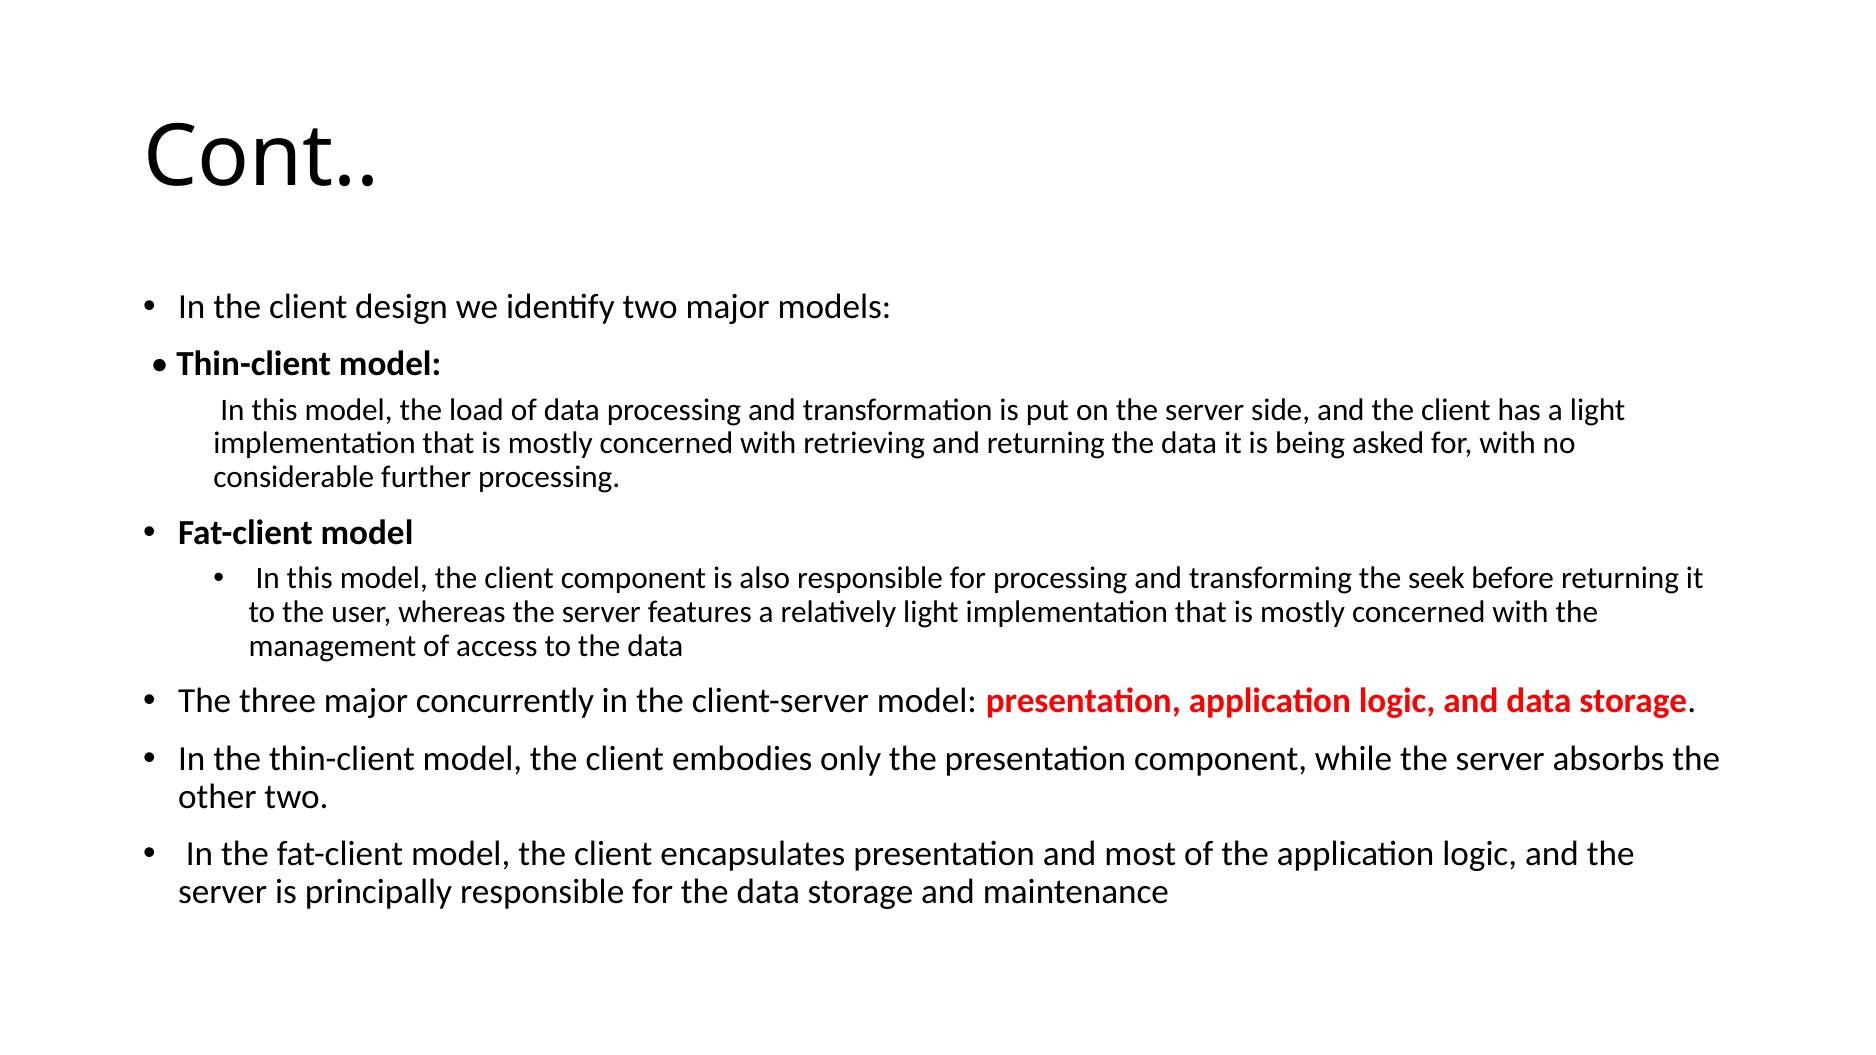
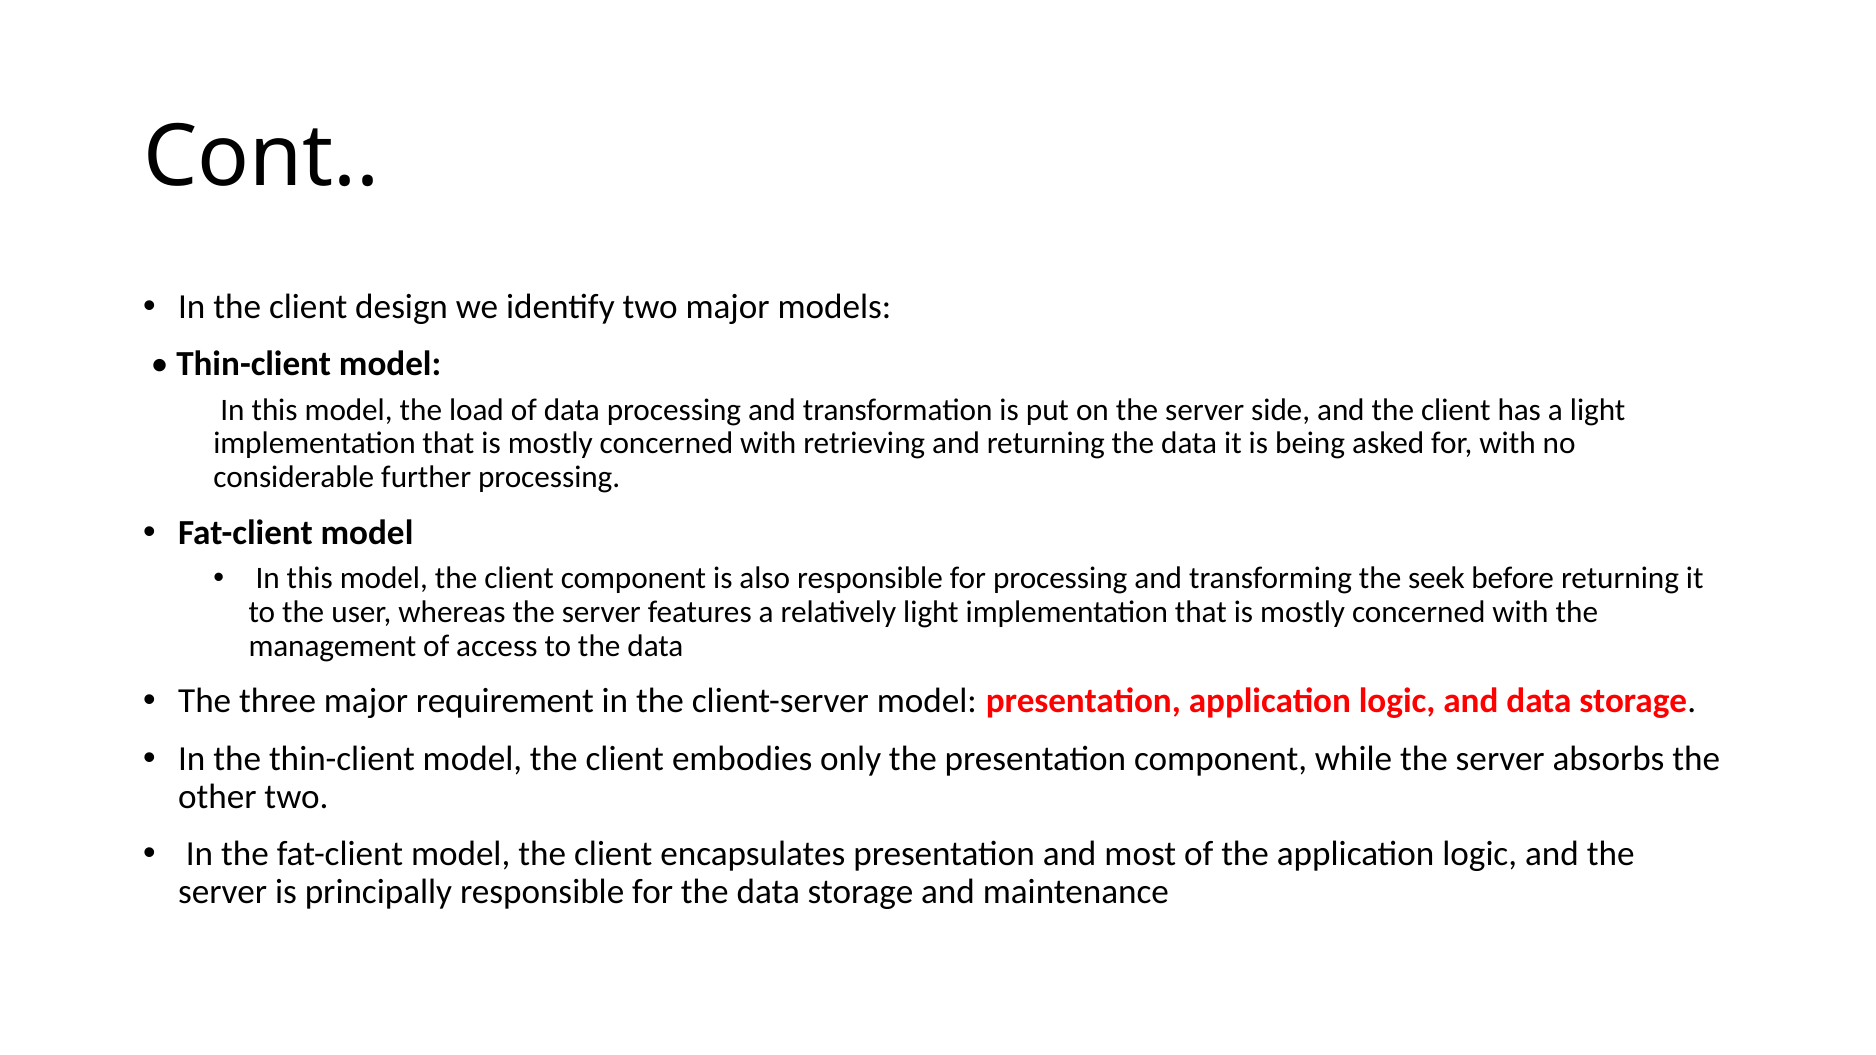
concurrently: concurrently -> requirement
